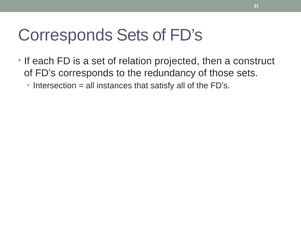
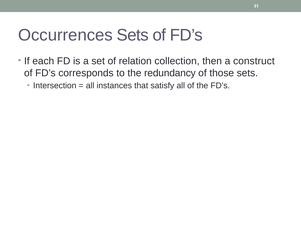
Corresponds at (65, 35): Corresponds -> Occurrences
projected: projected -> collection
